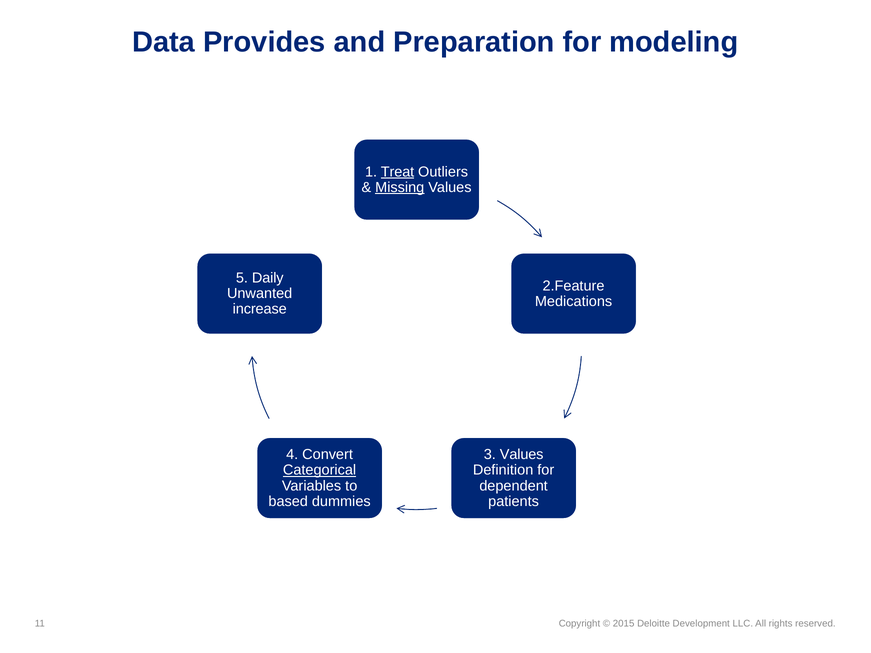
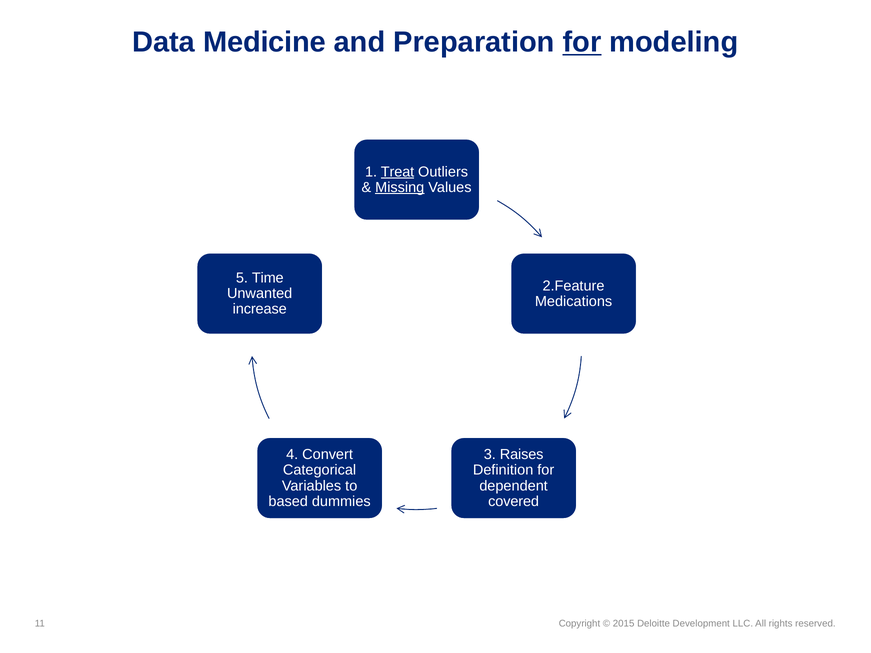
Provides: Provides -> Medicine
for at (582, 42) underline: none -> present
Daily: Daily -> Time
3 Values: Values -> Raises
Categorical underline: present -> none
patients: patients -> covered
